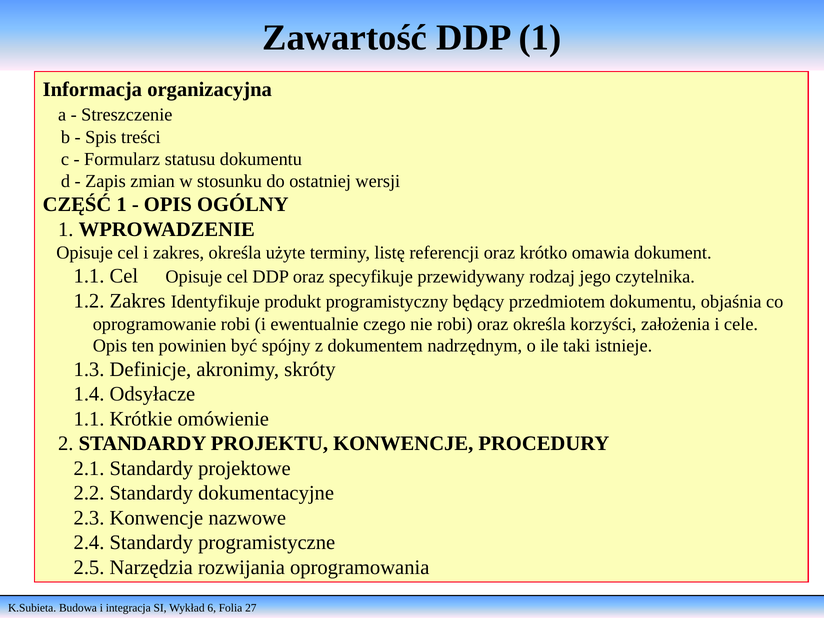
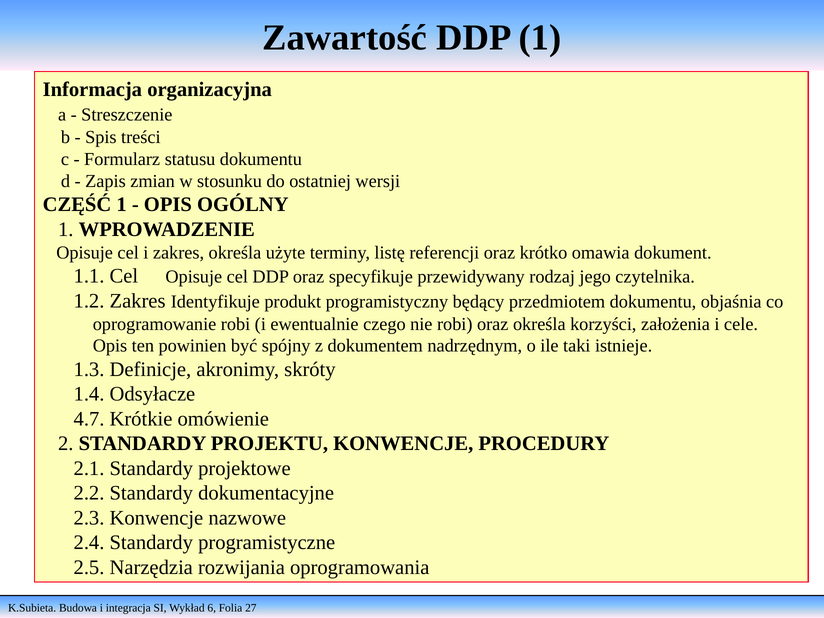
1.1 at (89, 419): 1.1 -> 4.7
